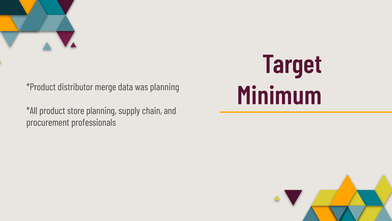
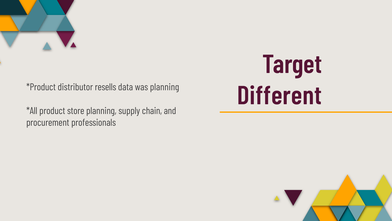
merge: merge -> resells
Minimum: Minimum -> Different
